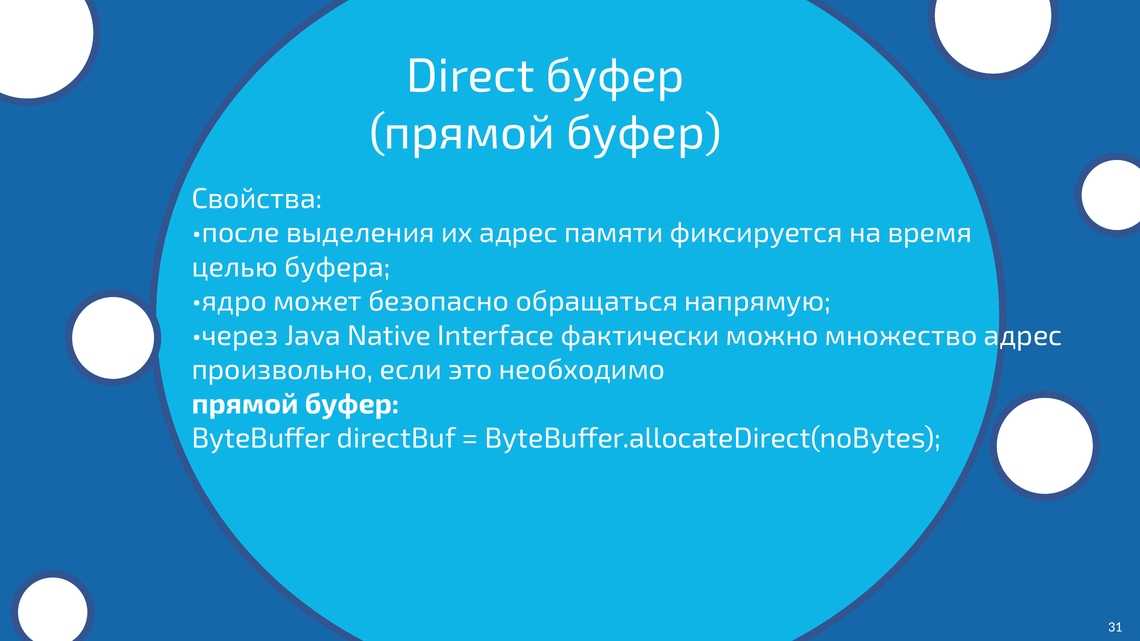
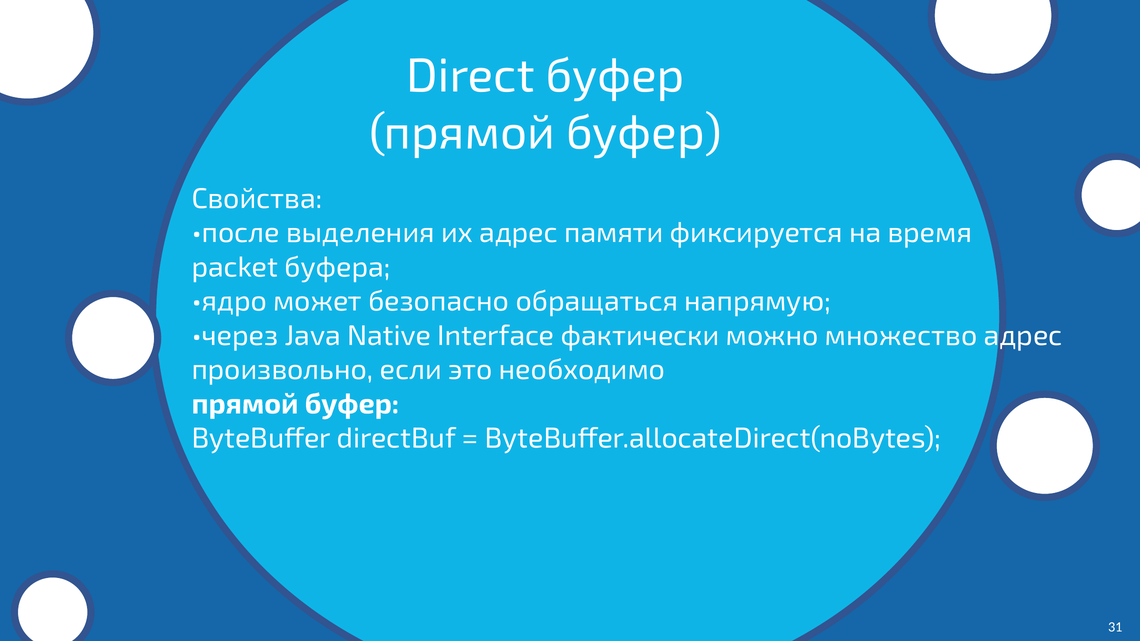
целью: целью -> packet
